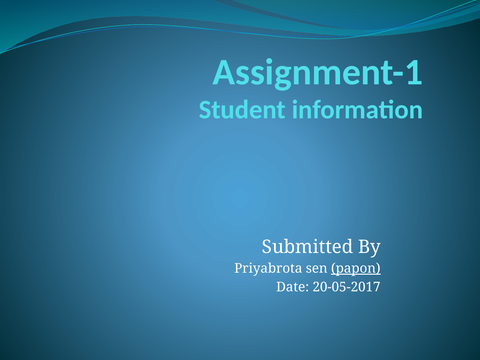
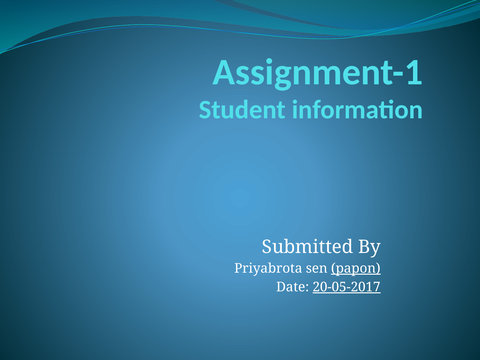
20-05-2017 underline: none -> present
